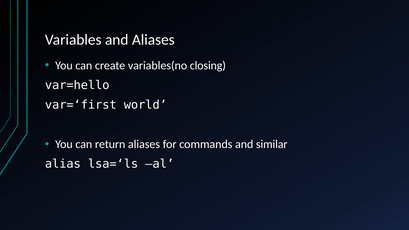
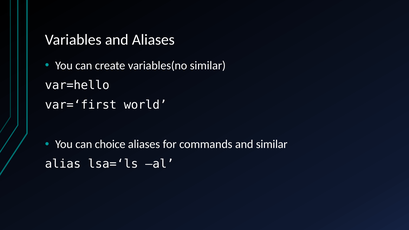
variables(no closing: closing -> similar
return: return -> choice
